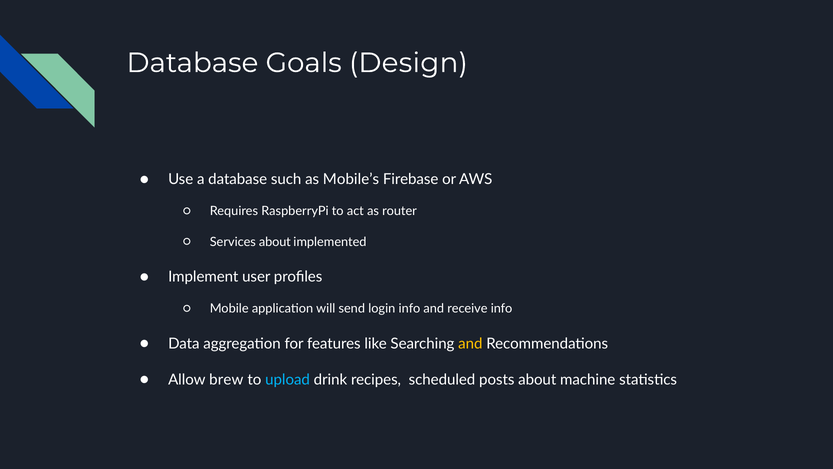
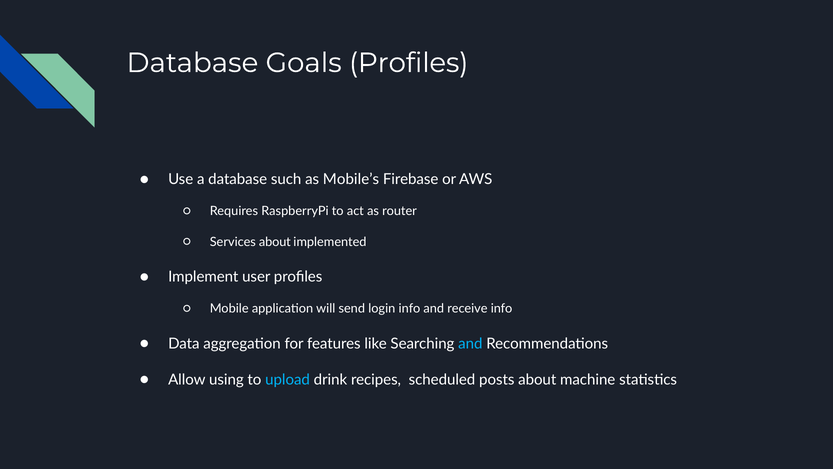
Goals Design: Design -> Profiles
and at (470, 343) colour: yellow -> light blue
brew: brew -> using
